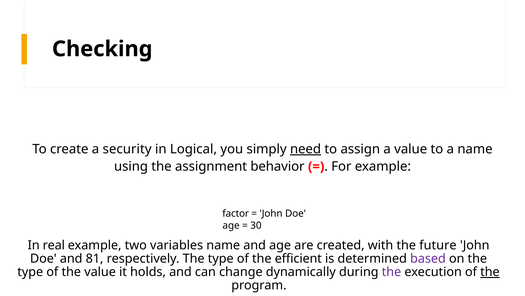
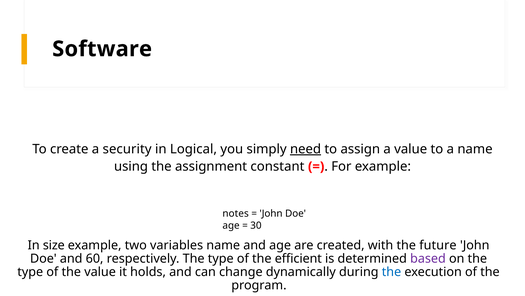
Checking: Checking -> Software
behavior: behavior -> constant
factor: factor -> notes
real: real -> size
81: 81 -> 60
the at (391, 271) colour: purple -> blue
the at (490, 271) underline: present -> none
